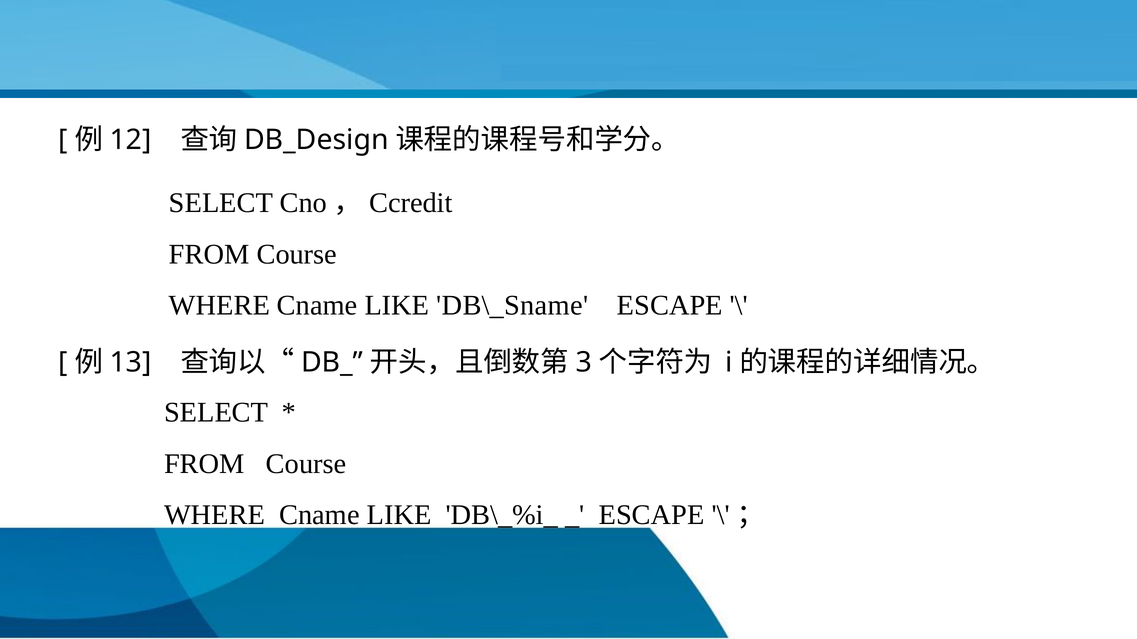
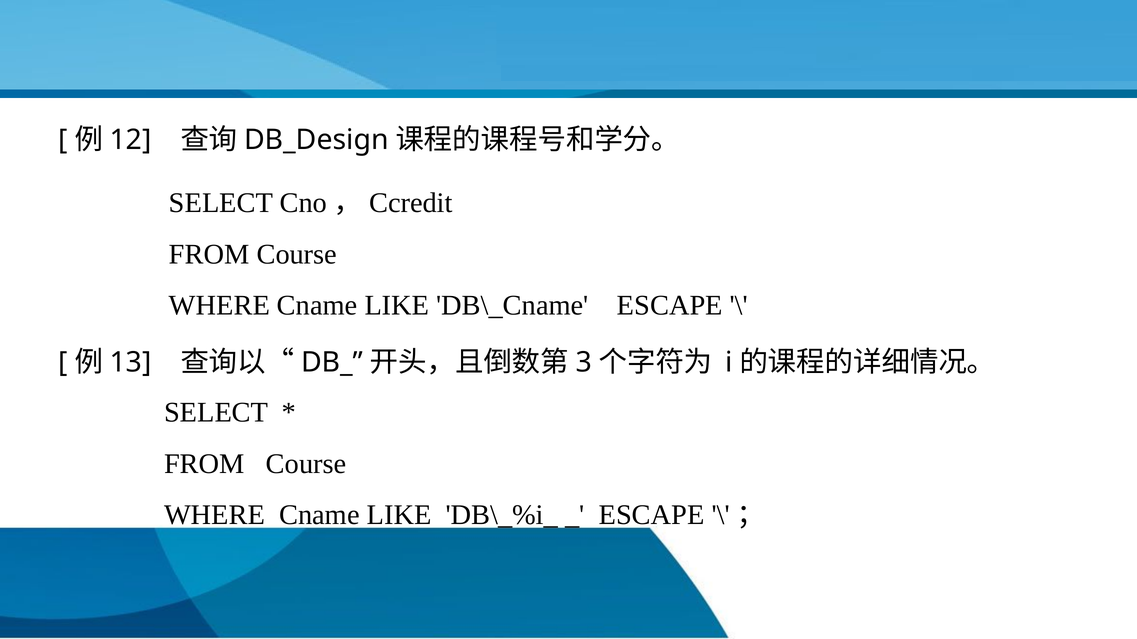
DB\_Sname: DB\_Sname -> DB\_Cname
